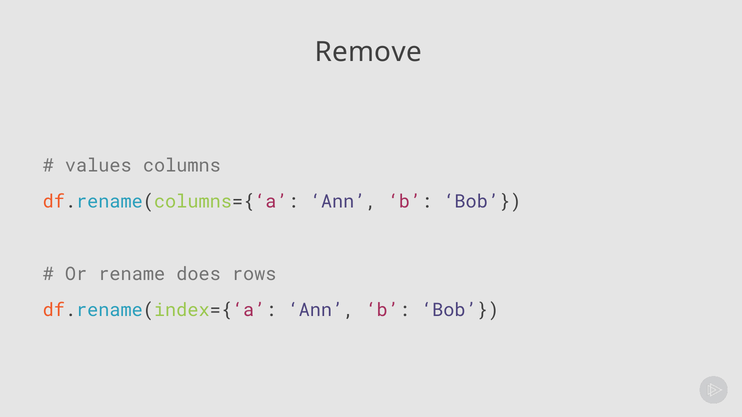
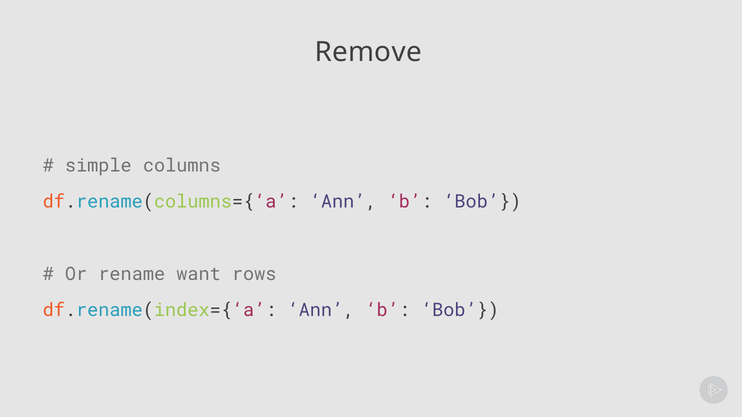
values: values -> simple
does: does -> want
